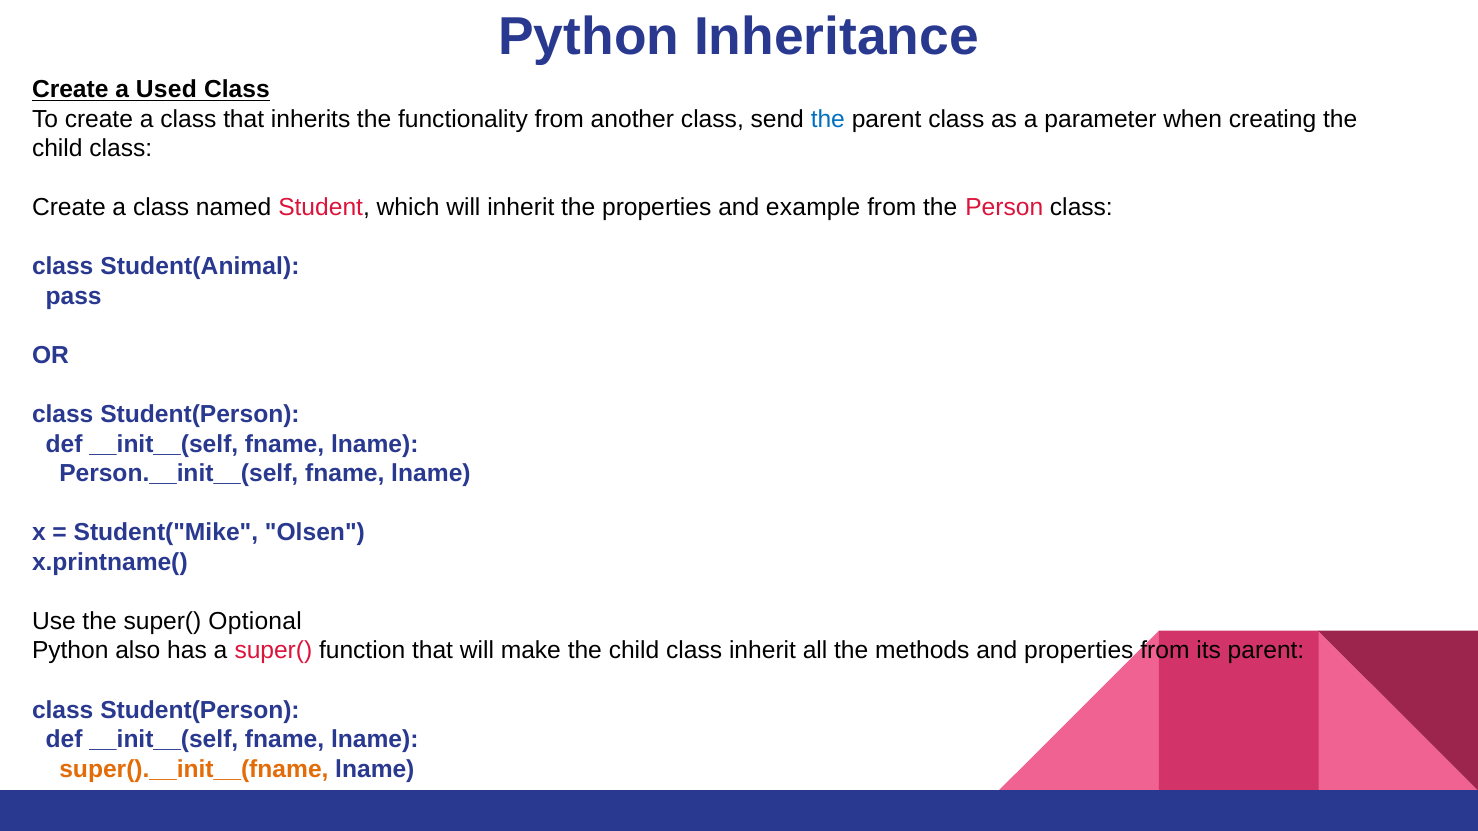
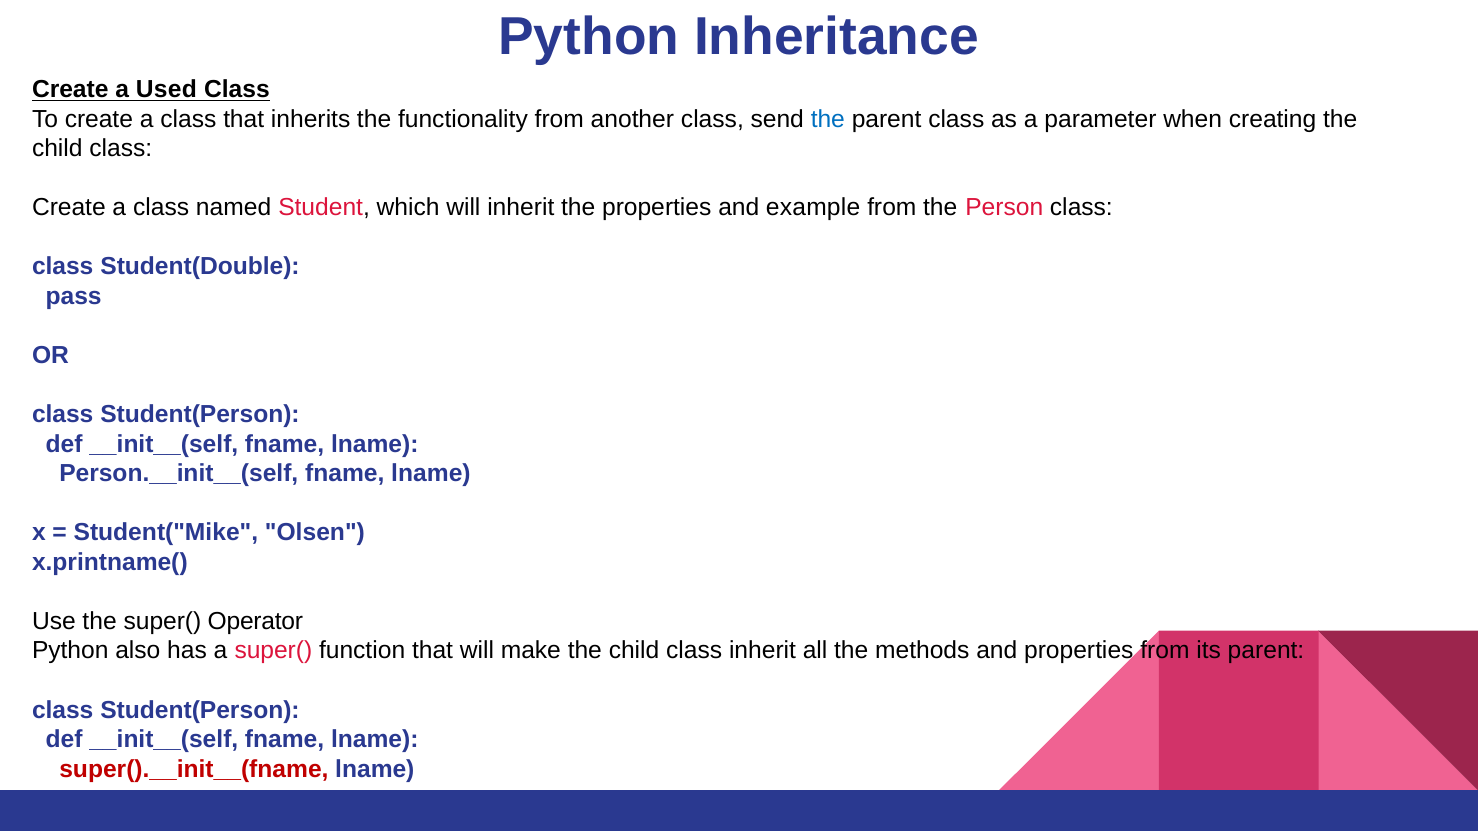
Student(Animal: Student(Animal -> Student(Double
Optional: Optional -> Operator
super().__init__(fname colour: orange -> red
